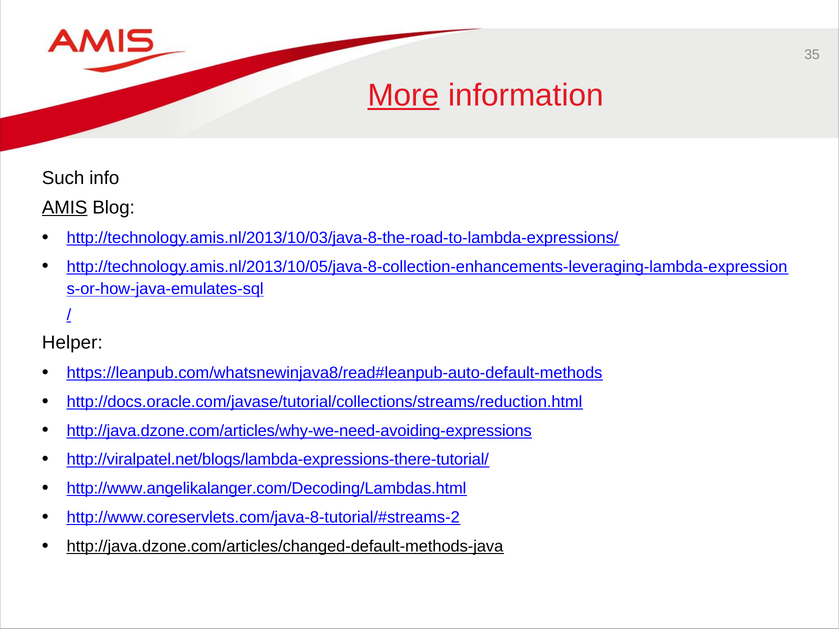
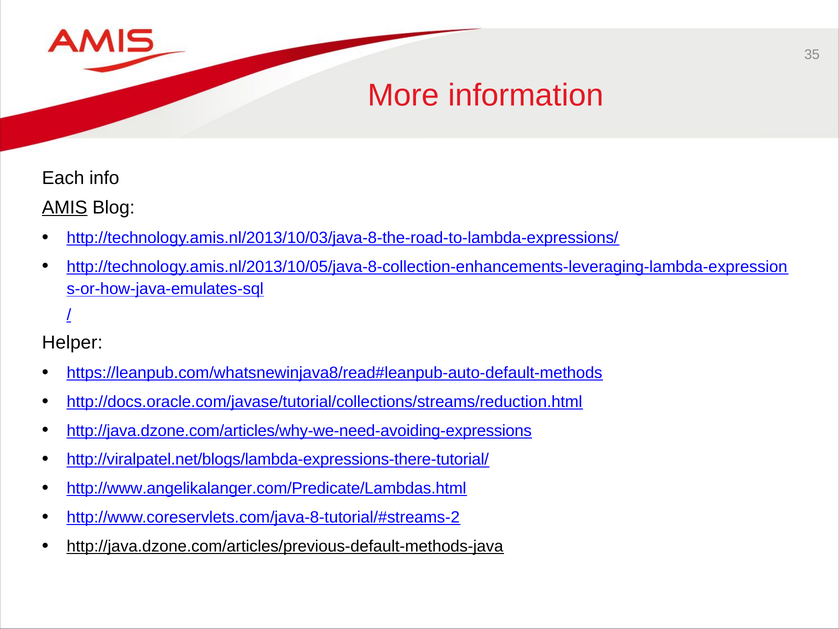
More underline: present -> none
Such: Such -> Each
http://www.angelikalanger.com/Decoding/Lambdas.html: http://www.angelikalanger.com/Decoding/Lambdas.html -> http://www.angelikalanger.com/Predicate/Lambdas.html
http://java.dzone.com/articles/changed-default-methods-java: http://java.dzone.com/articles/changed-default-methods-java -> http://java.dzone.com/articles/previous-default-methods-java
